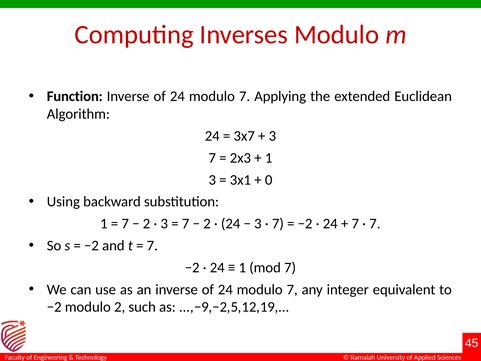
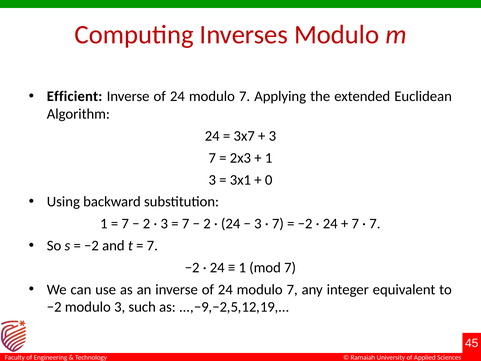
Function: Function -> Efficient
modulo 2: 2 -> 3
